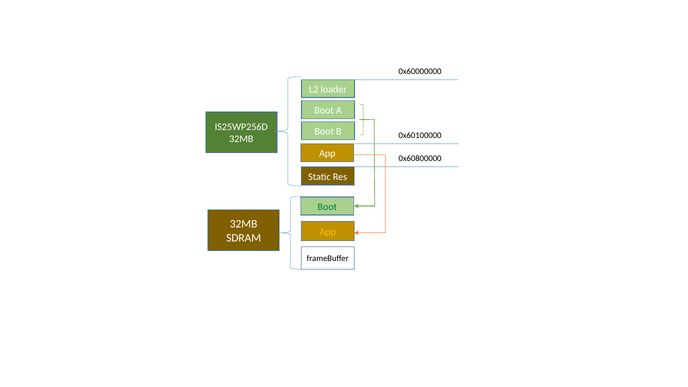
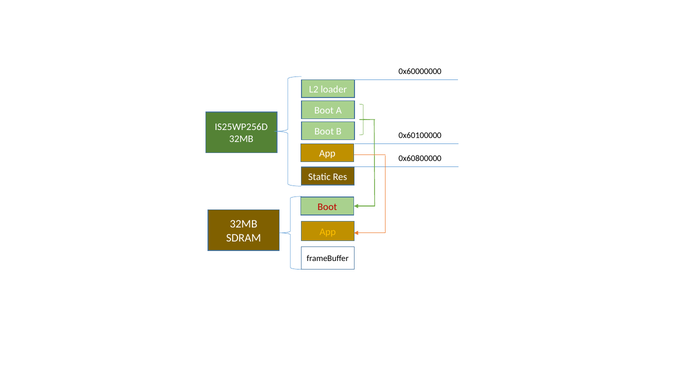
Boot at (327, 207) colour: green -> red
